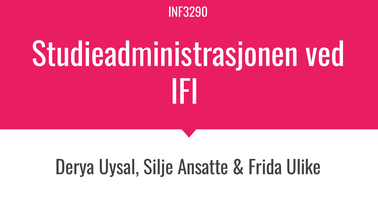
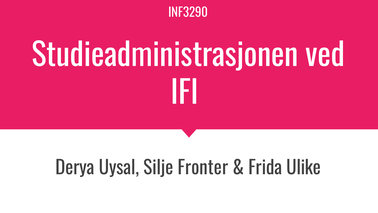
Ansatte: Ansatte -> Fronter
